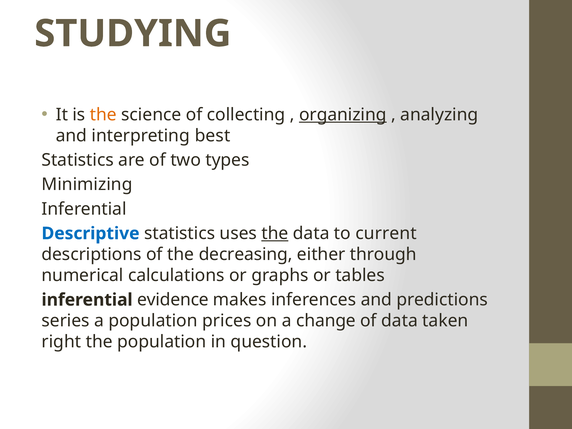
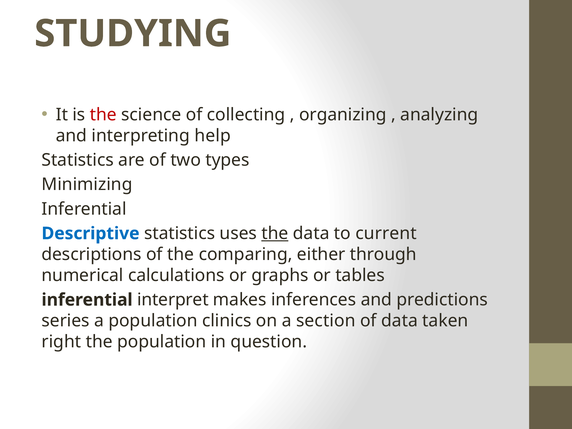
the at (103, 115) colour: orange -> red
organizing underline: present -> none
best: best -> help
decreasing: decreasing -> comparing
evidence: evidence -> interpret
prices: prices -> clinics
change: change -> section
